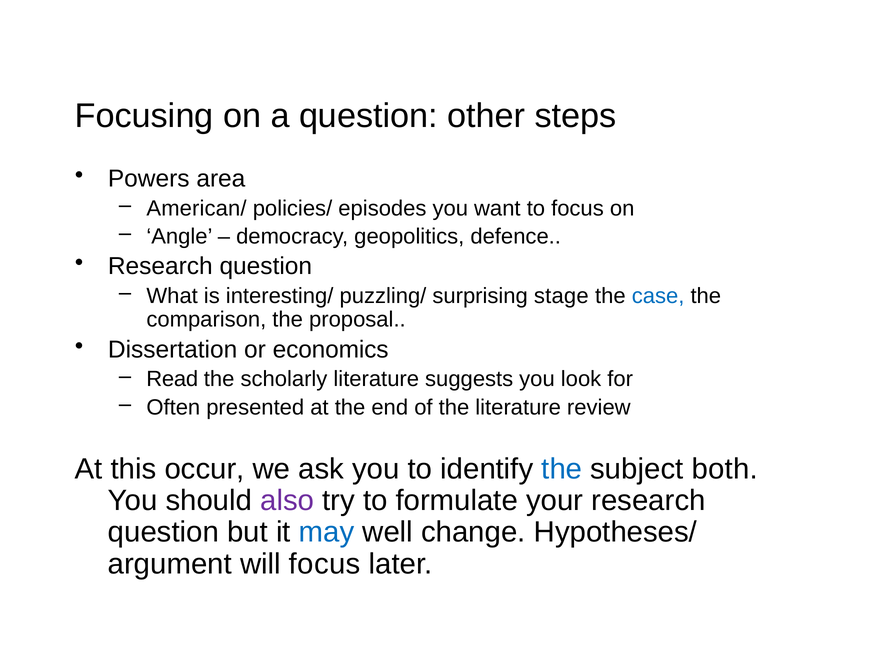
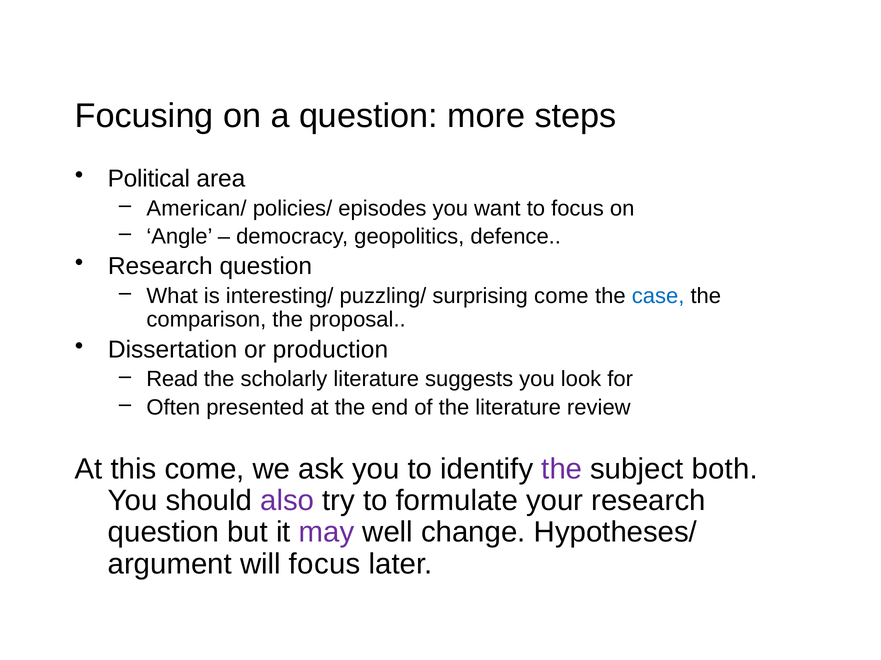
other: other -> more
Powers: Powers -> Political
surprising stage: stage -> come
economics: economics -> production
this occur: occur -> come
the at (562, 470) colour: blue -> purple
may colour: blue -> purple
